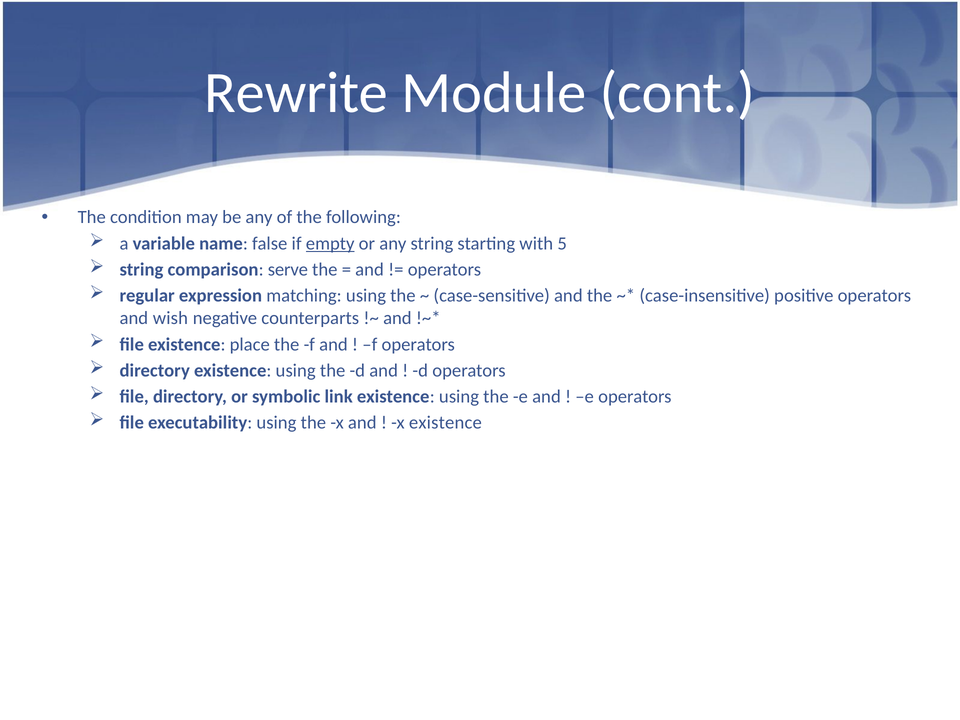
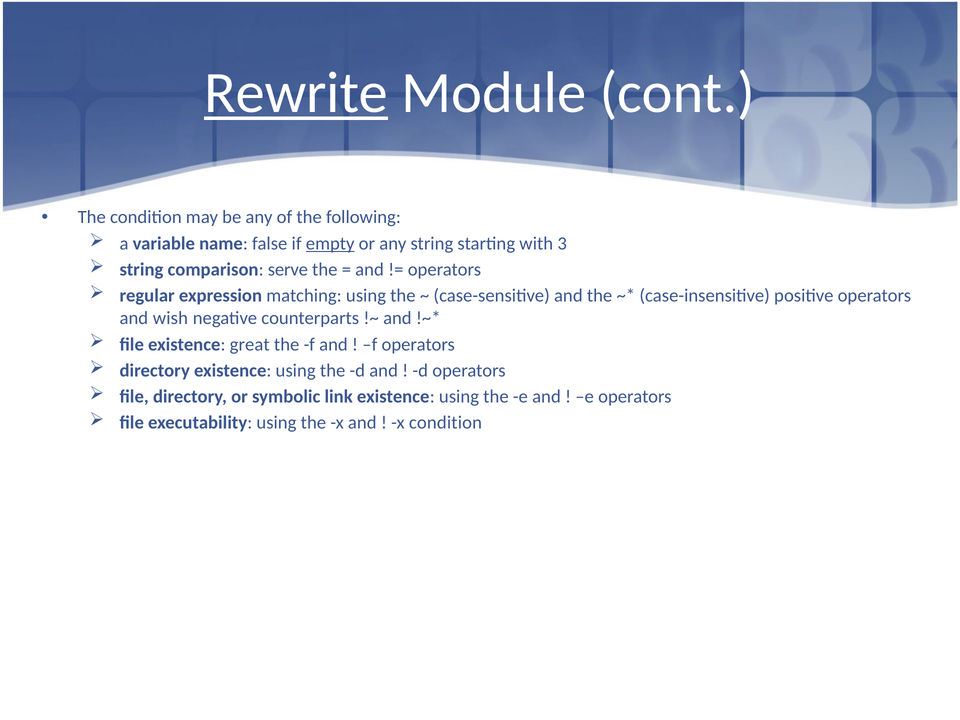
Rewrite underline: none -> present
5: 5 -> 3
place: place -> great
x existence: existence -> condition
